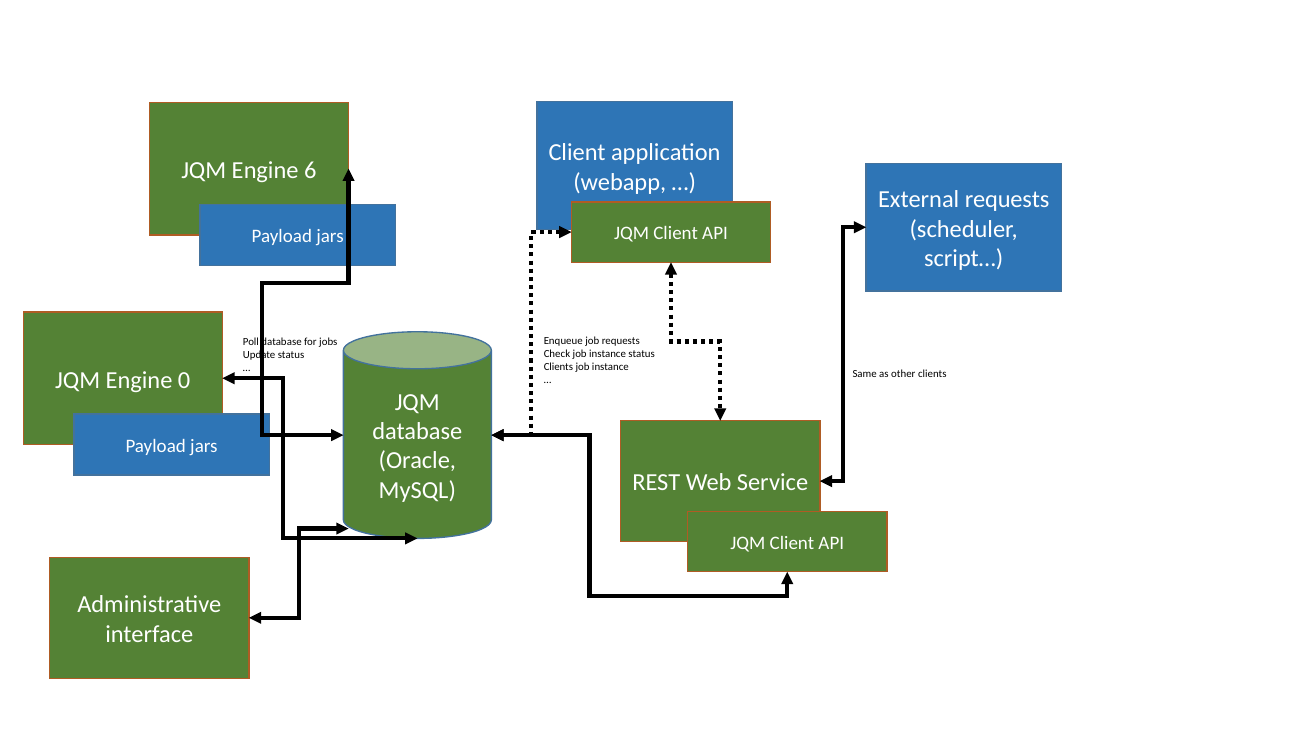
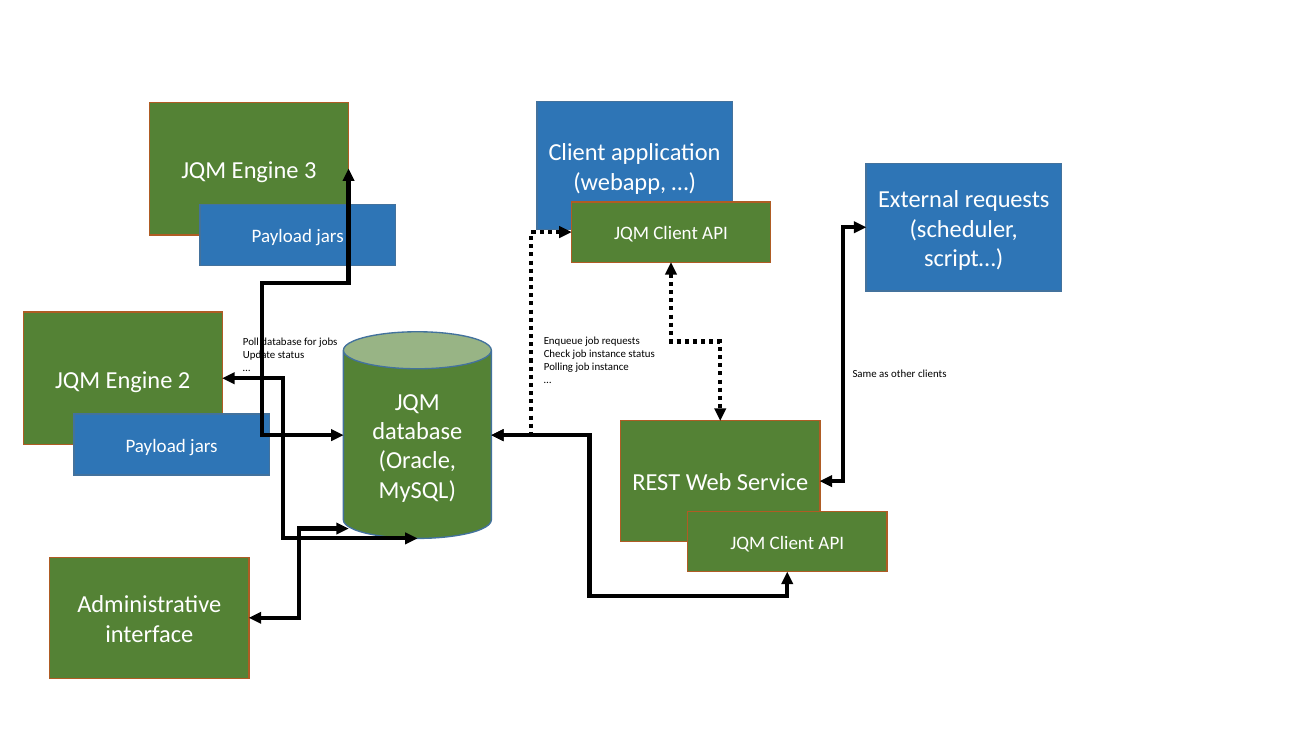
6: 6 -> 3
Clients at (558, 367): Clients -> Polling
0: 0 -> 2
